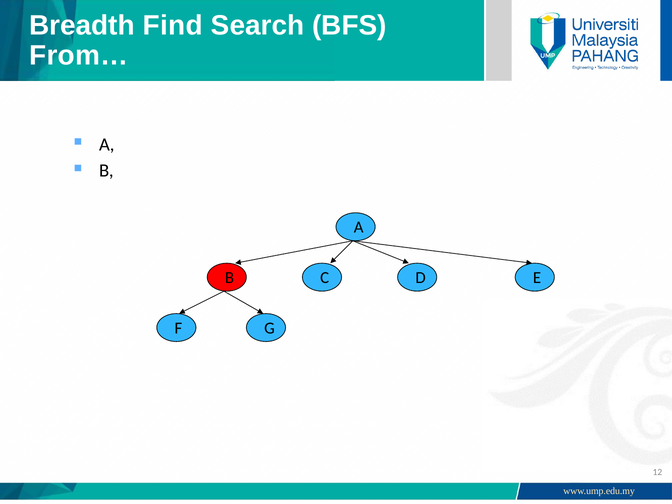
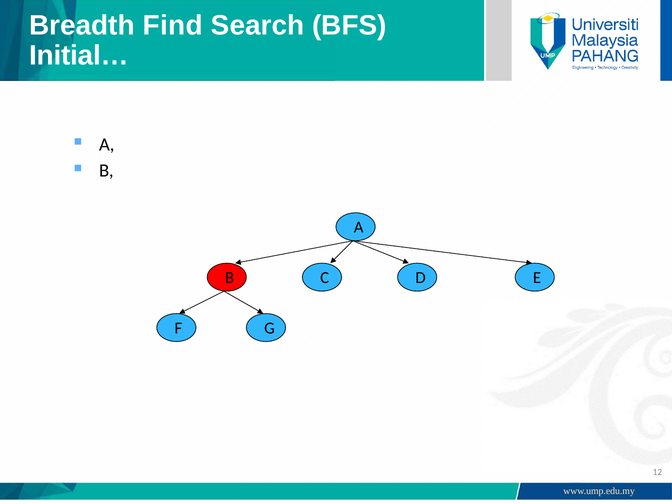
From…: From… -> Initial…
